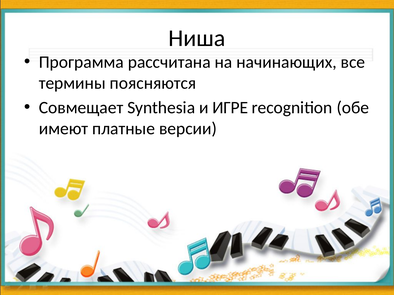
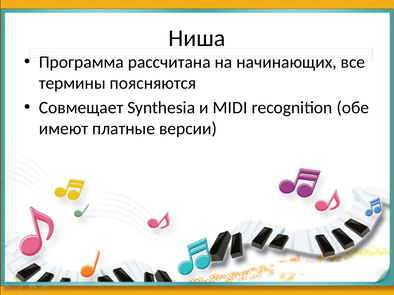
ИГРЕ: ИГРЕ -> MIDI
